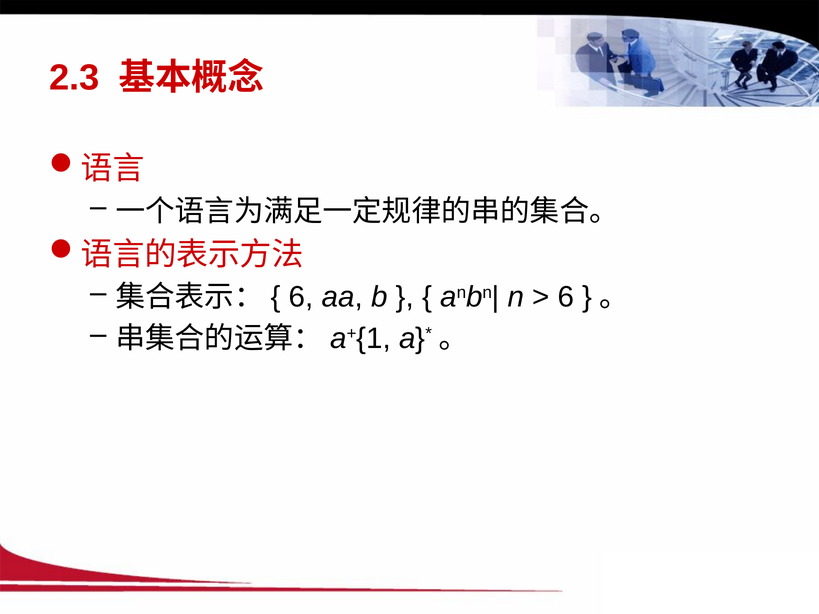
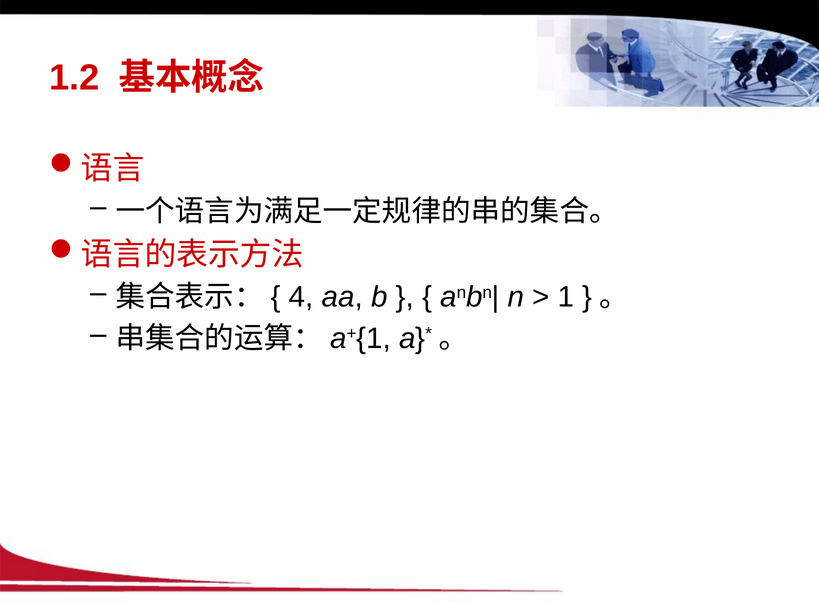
2.3: 2.3 -> 1.2
6 at (301, 297): 6 -> 4
6 at (566, 297): 6 -> 1
